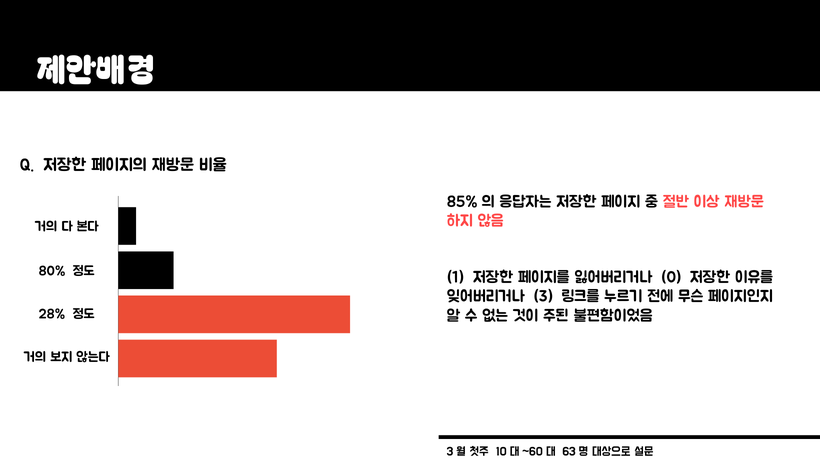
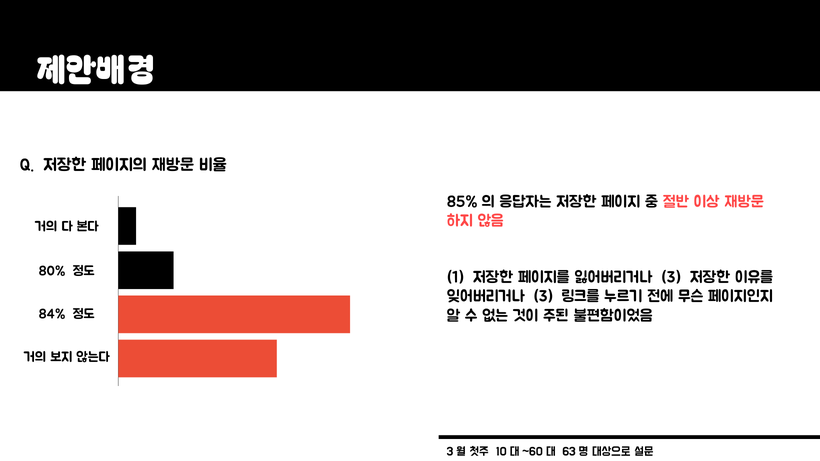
0 at (671, 278): 0 -> 3
28%: 28% -> 84%
